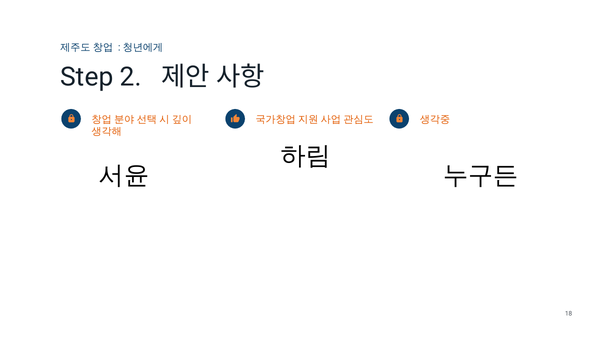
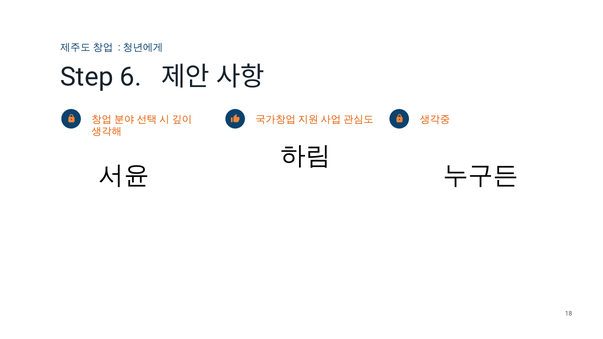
2: 2 -> 6
